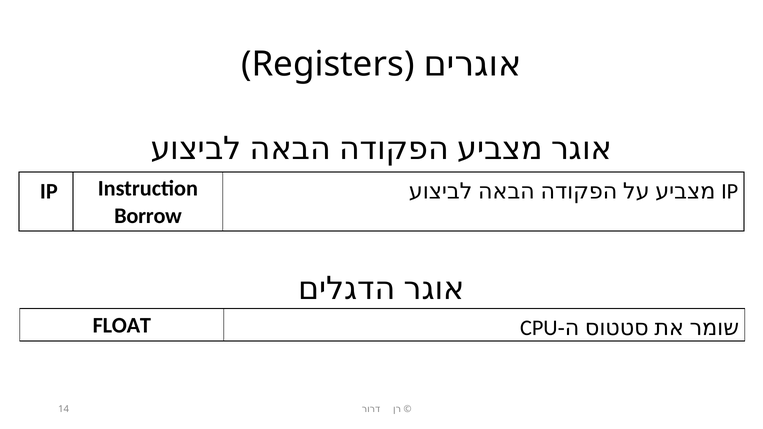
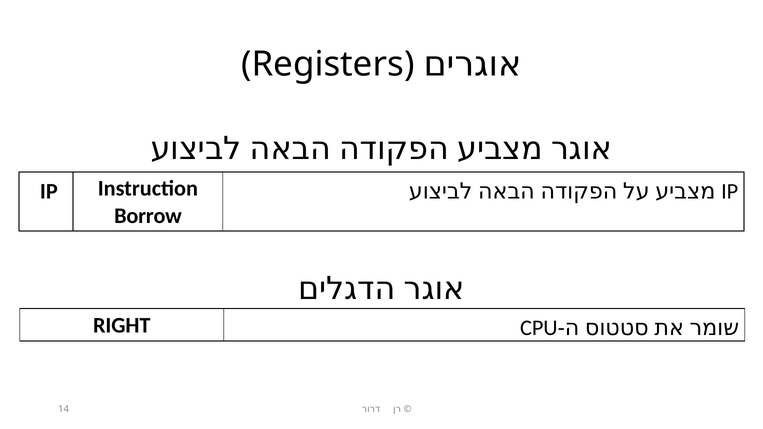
FLOAT: FLOAT -> RIGHT
